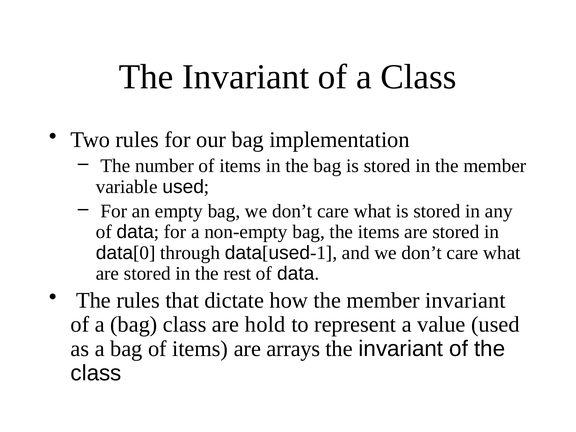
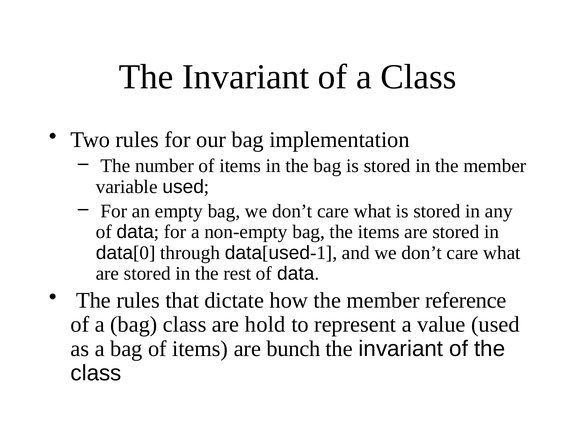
member invariant: invariant -> reference
arrays: arrays -> bunch
